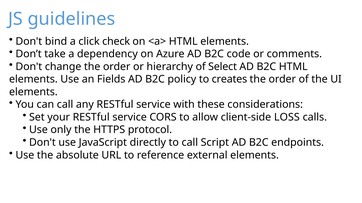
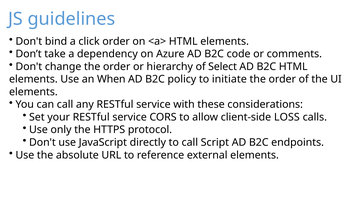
click check: check -> order
Fields: Fields -> When
creates: creates -> initiate
